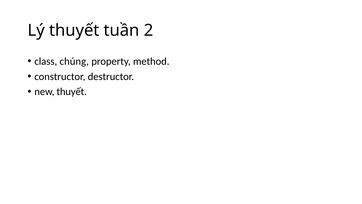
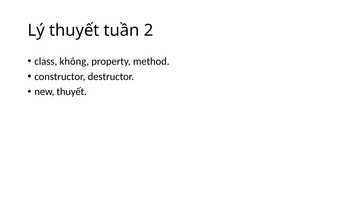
chúng: chúng -> không
